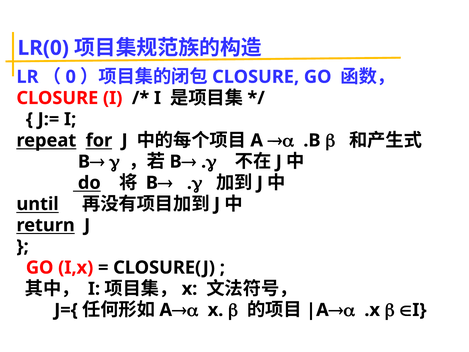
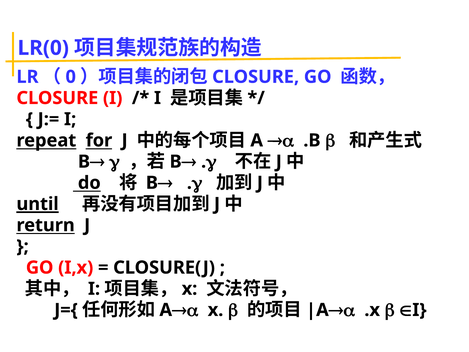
until underline: none -> present
